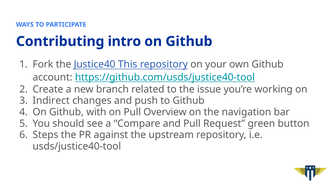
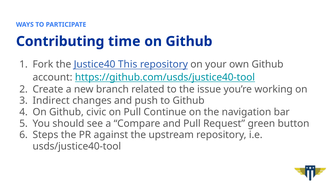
intro: intro -> time
with: with -> civic
Overview: Overview -> Continue
